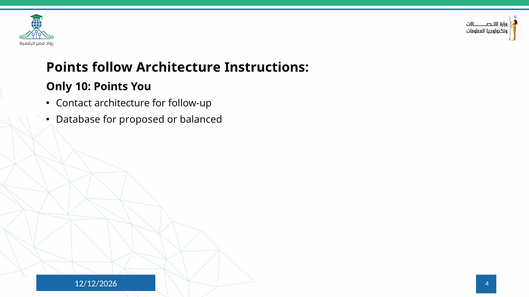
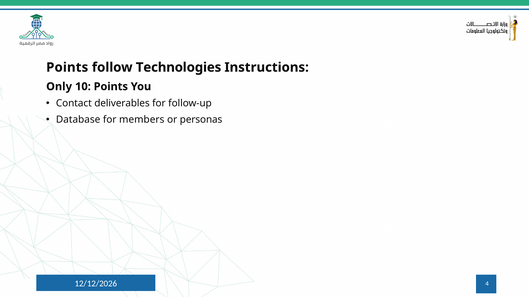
follow Architecture: Architecture -> Technologies
Contact architecture: architecture -> deliverables
proposed: proposed -> members
balanced: balanced -> personas
